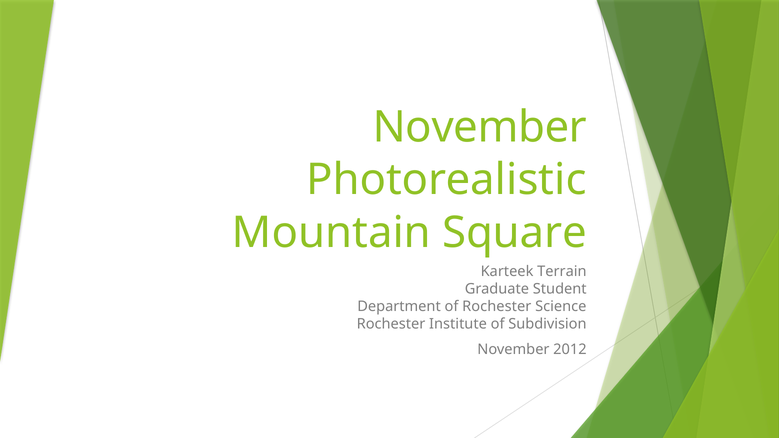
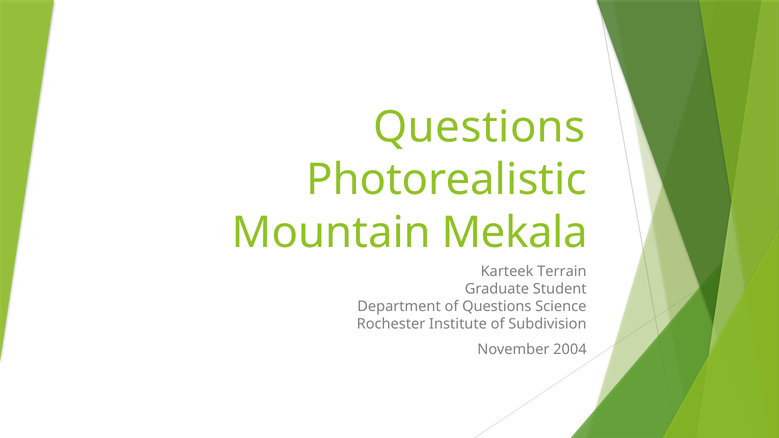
November at (480, 127): November -> Questions
Square: Square -> Mekala
of Rochester: Rochester -> Questions
2012: 2012 -> 2004
